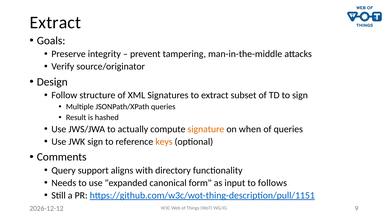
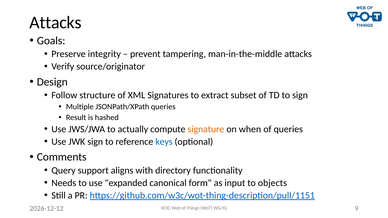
Extract at (55, 23): Extract -> Attacks
keys colour: orange -> blue
follows: follows -> objects
